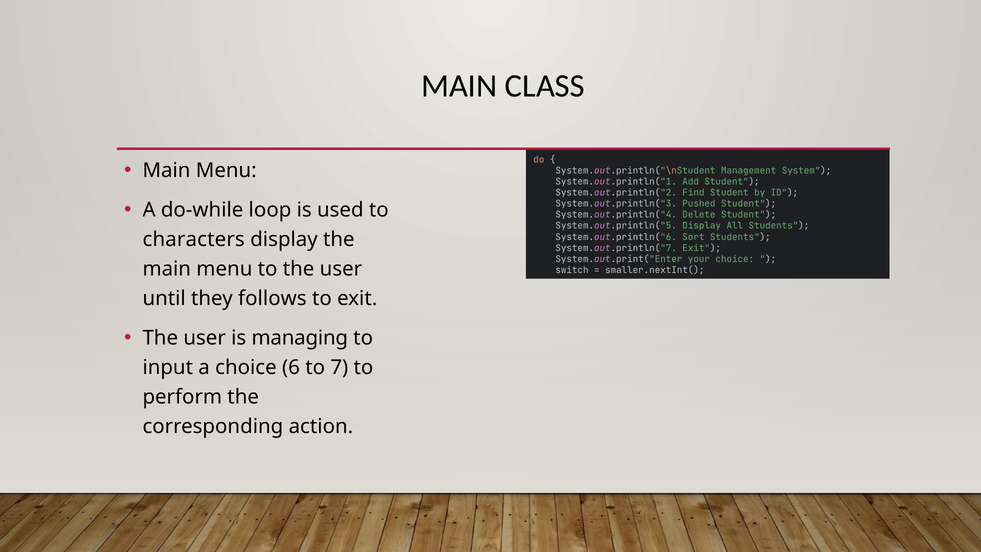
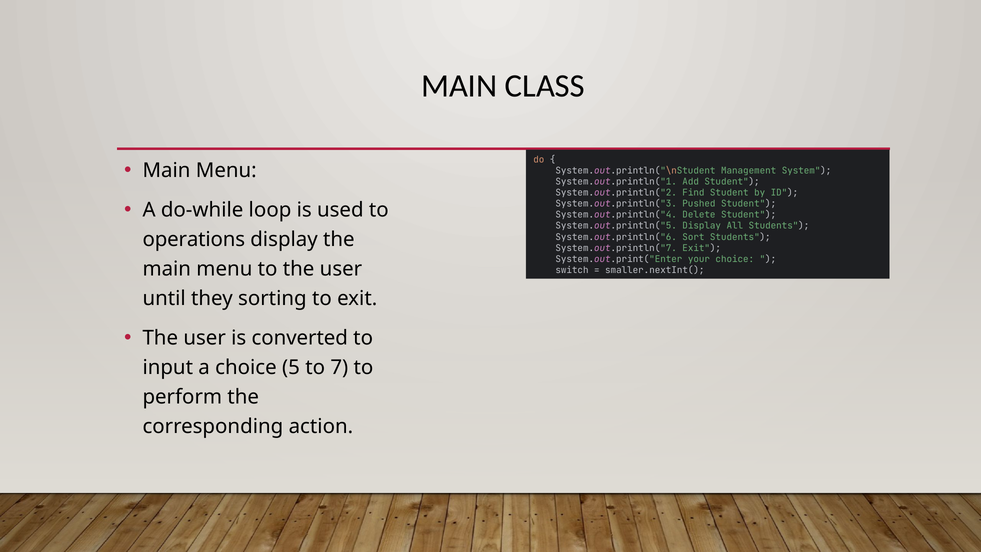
characters: characters -> operations
follows: follows -> sorting
managing: managing -> converted
6: 6 -> 5
